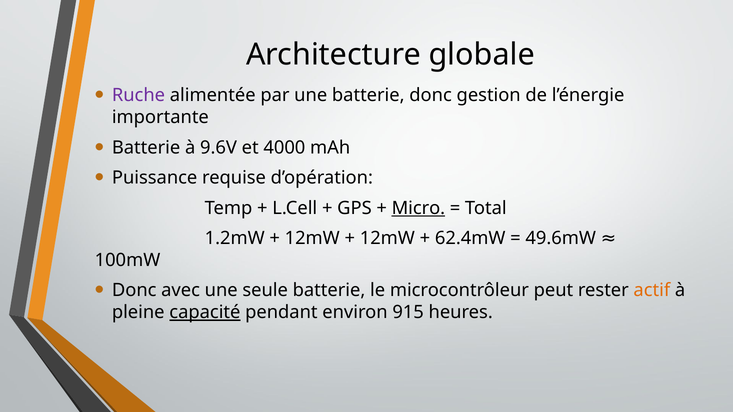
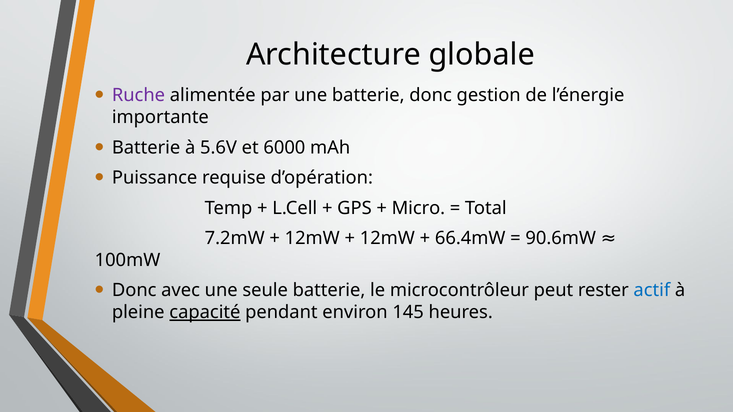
9.6V: 9.6V -> 5.6V
4000: 4000 -> 6000
Micro underline: present -> none
1.2mW: 1.2mW -> 7.2mW
62.4mW: 62.4mW -> 66.4mW
49.6mW: 49.6mW -> 90.6mW
actif colour: orange -> blue
915: 915 -> 145
